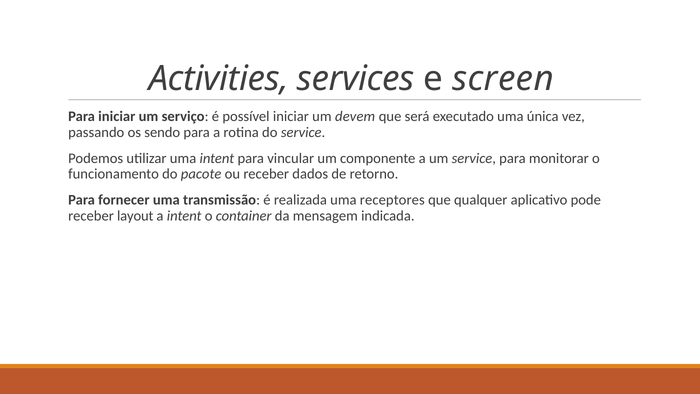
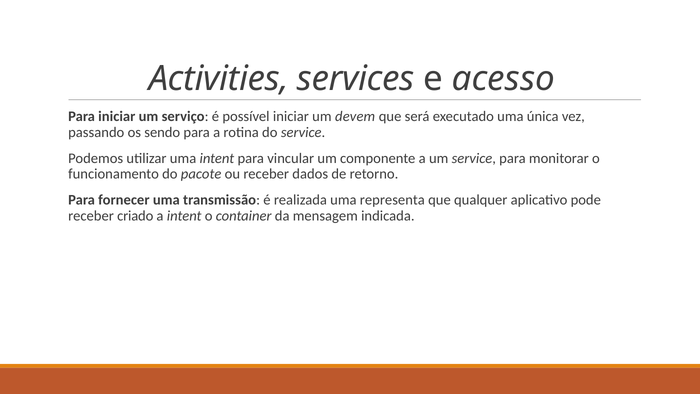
screen: screen -> acesso
receptores: receptores -> representa
layout: layout -> criado
